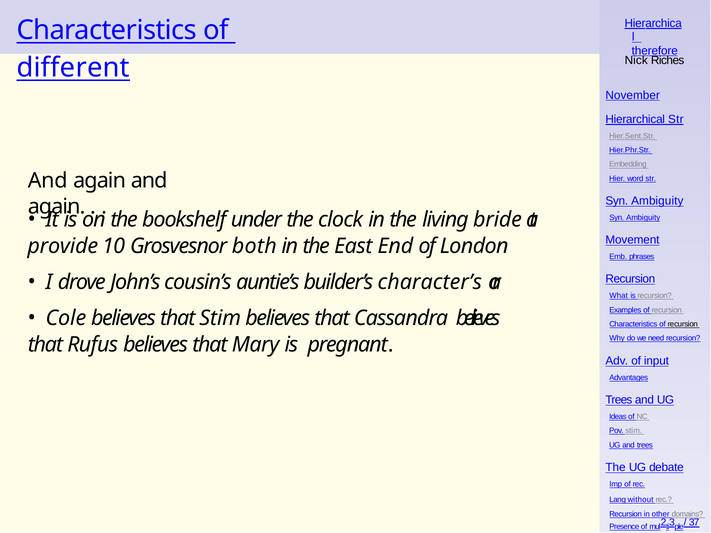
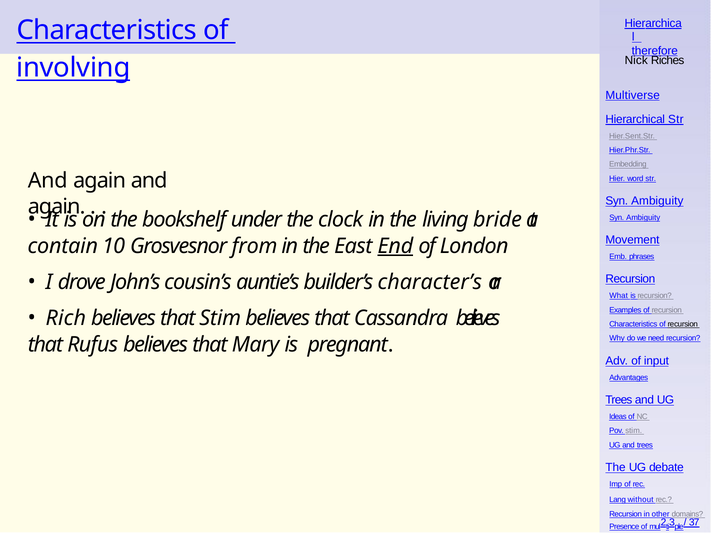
different: different -> involving
November: November -> Multiverse
provide: provide -> contain
both: both -> from
End underline: none -> present
Cole: Cole -> Rich
